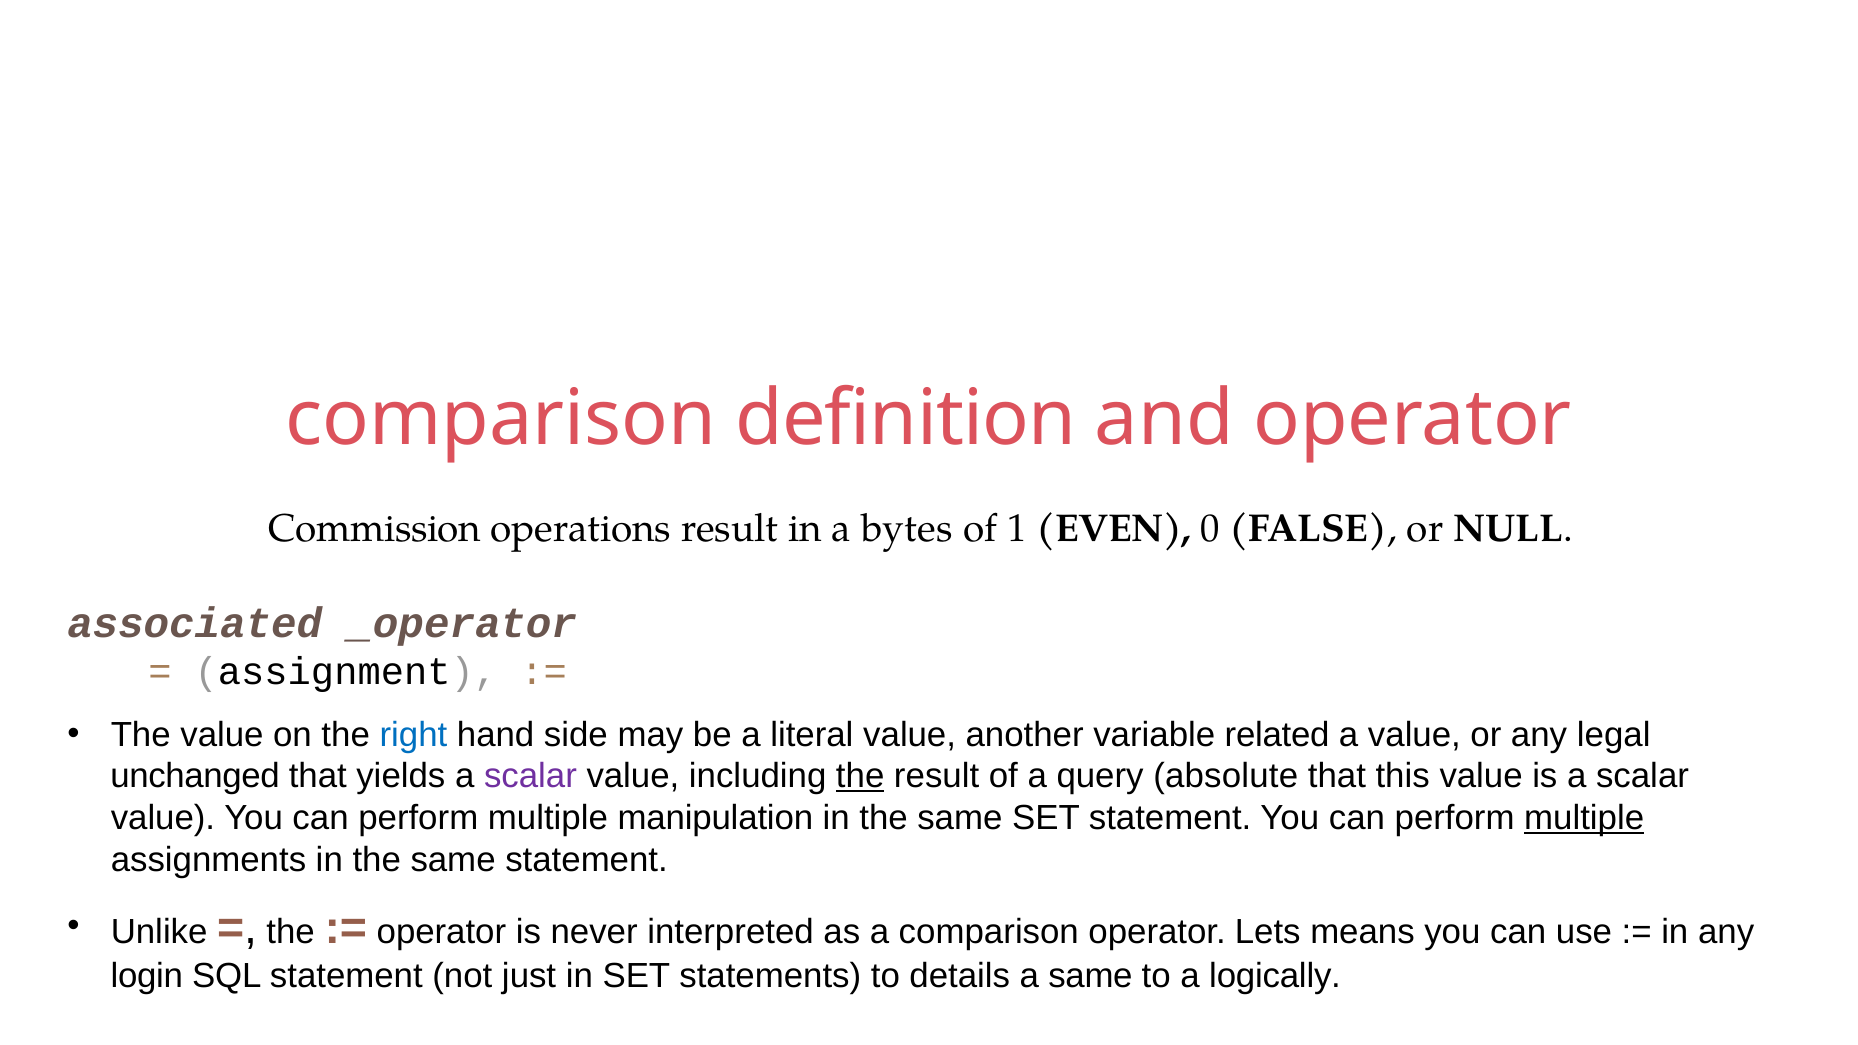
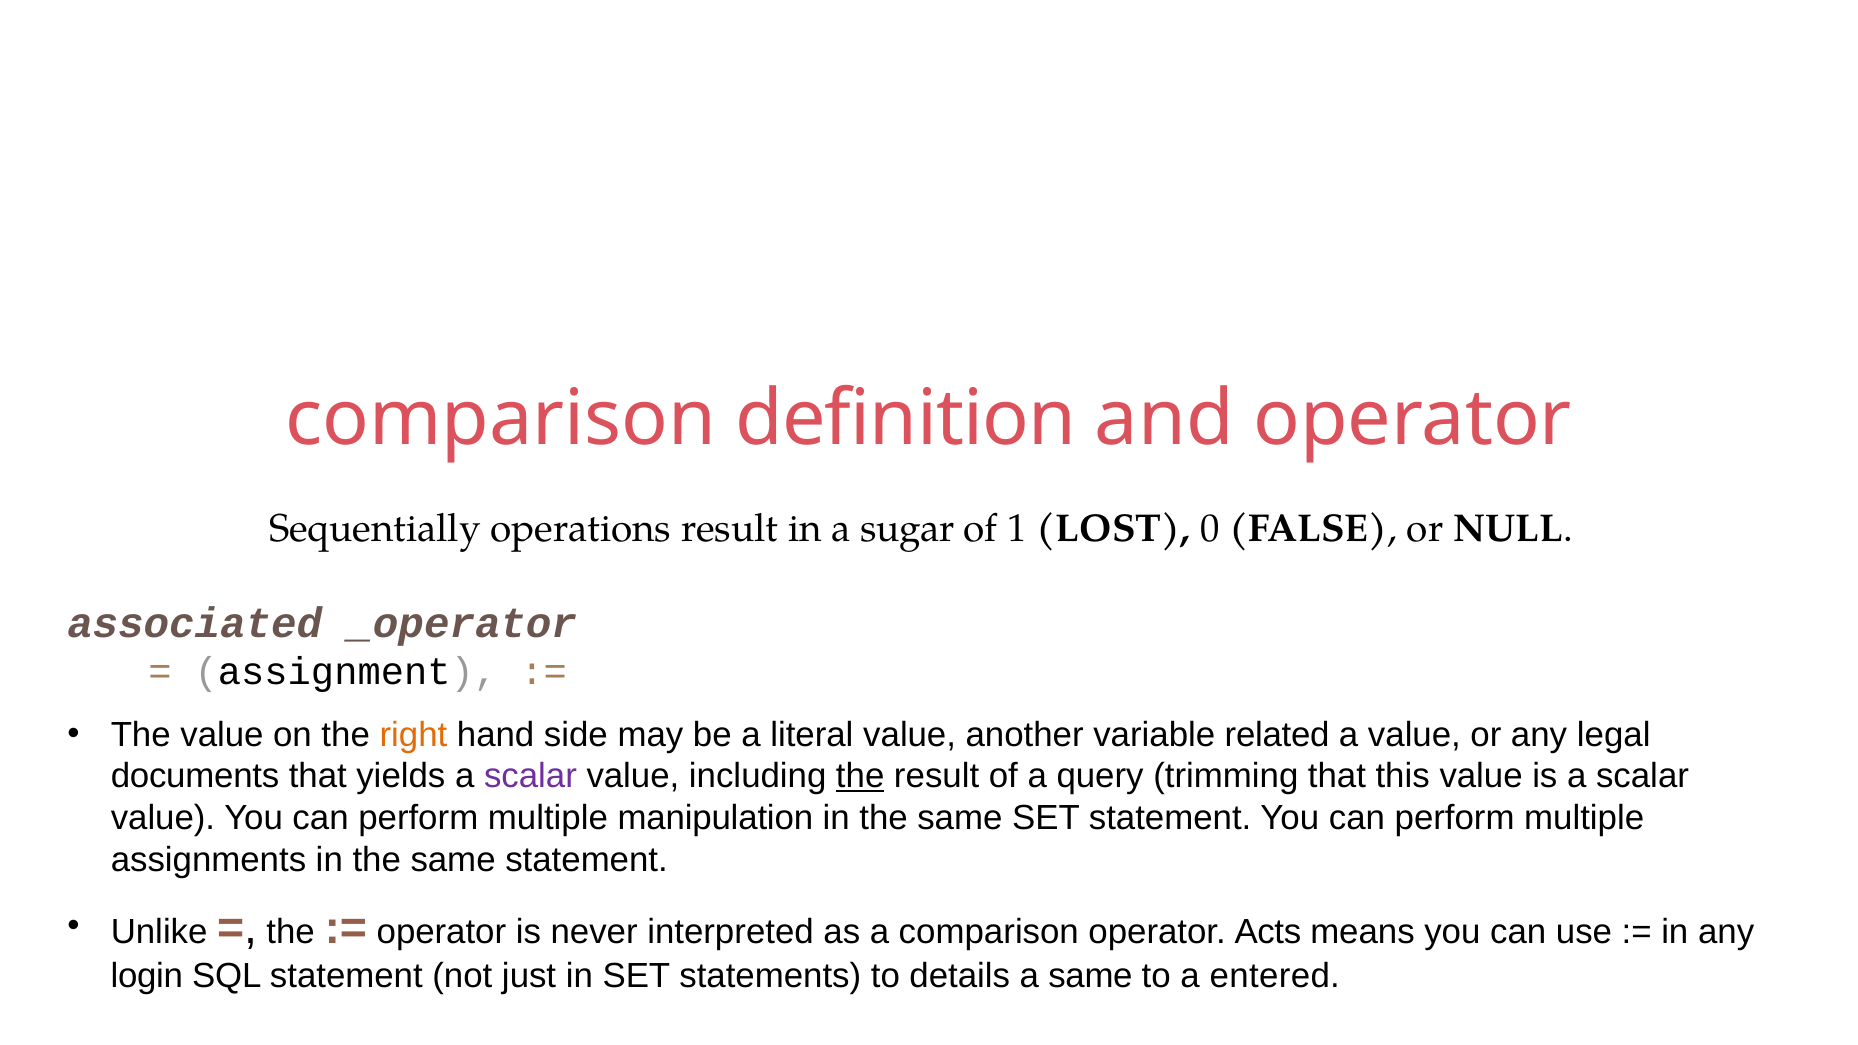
Commission: Commission -> Sequentially
bytes: bytes -> sugar
EVEN: EVEN -> LOST
right colour: blue -> orange
unchanged: unchanged -> documents
absolute: absolute -> trimming
multiple at (1584, 818) underline: present -> none
Lets: Lets -> Acts
logically: logically -> entered
